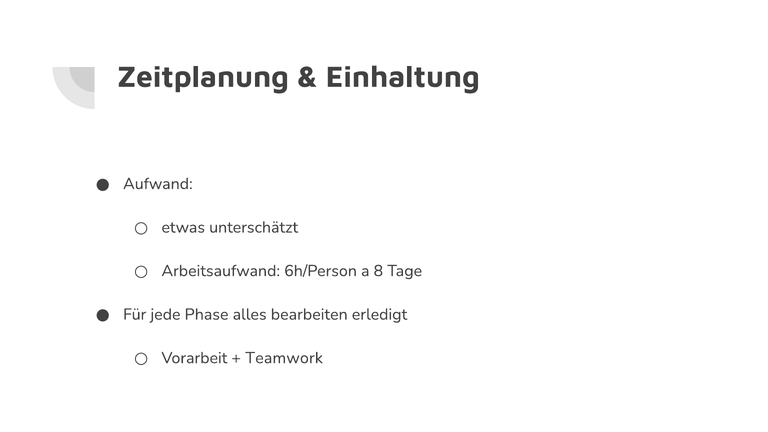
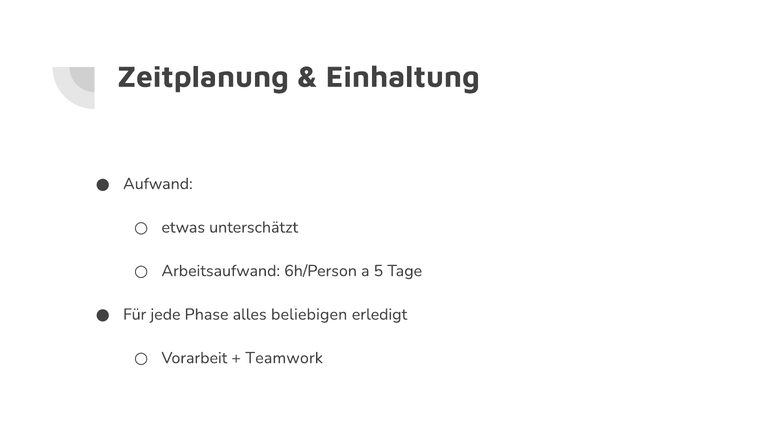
8: 8 -> 5
bearbeiten: bearbeiten -> beliebigen
